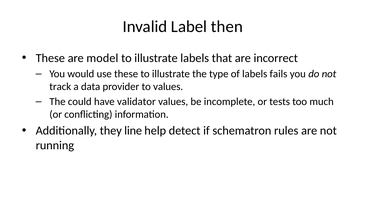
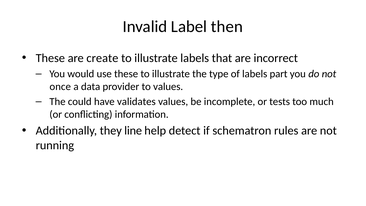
model: model -> create
fails: fails -> part
track: track -> once
validator: validator -> validates
